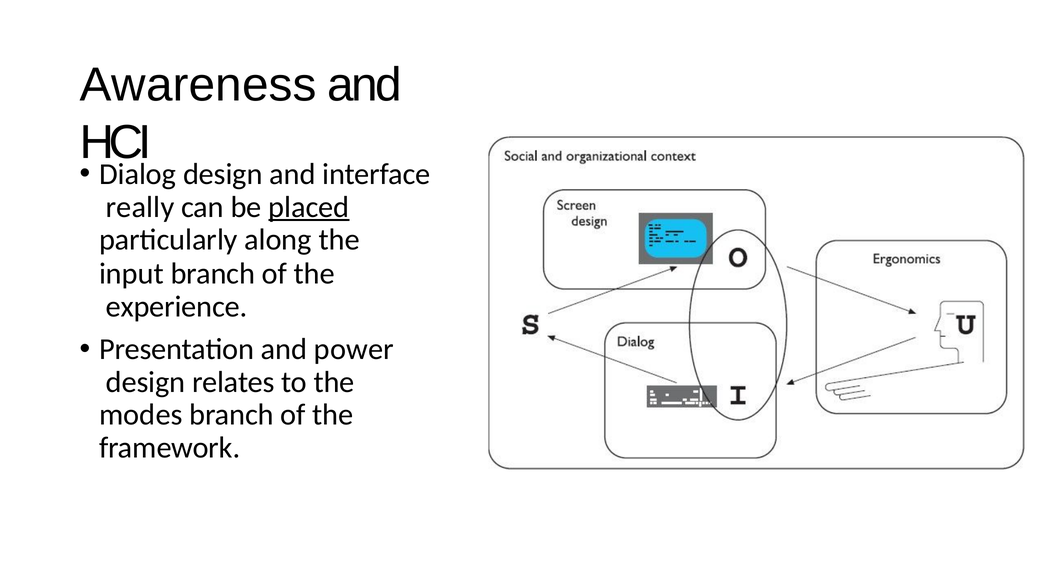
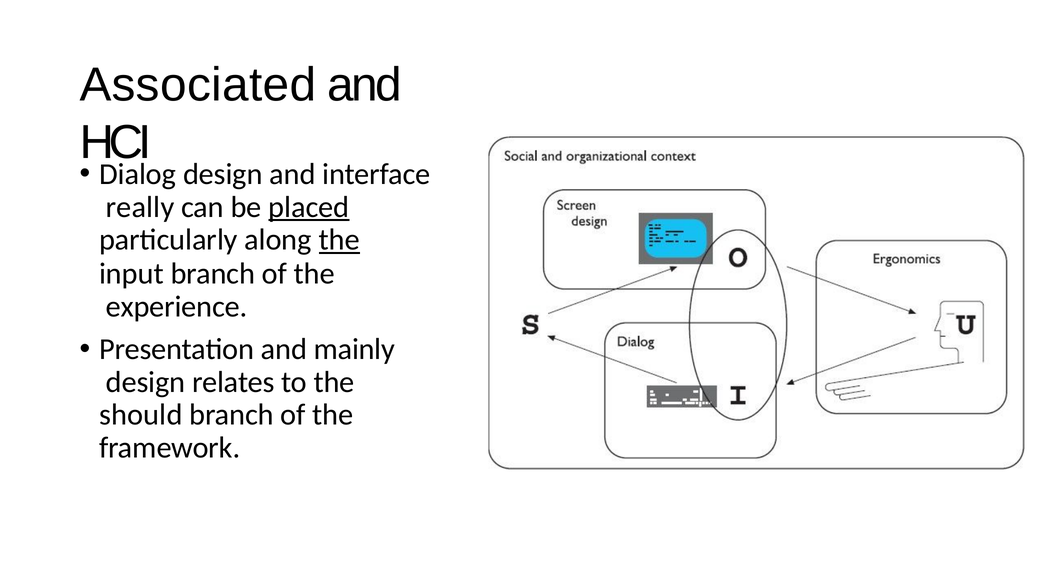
Awareness: Awareness -> Associated
the at (339, 240) underline: none -> present
power: power -> mainly
modes: modes -> should
